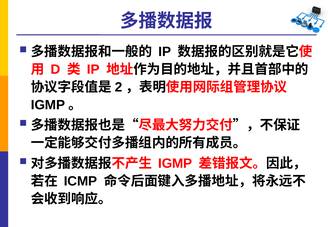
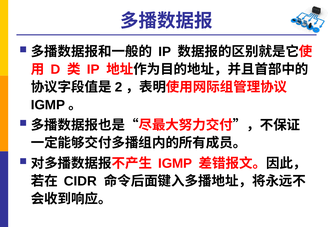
ICMP: ICMP -> CIDR
